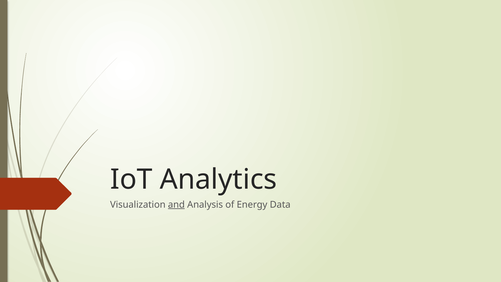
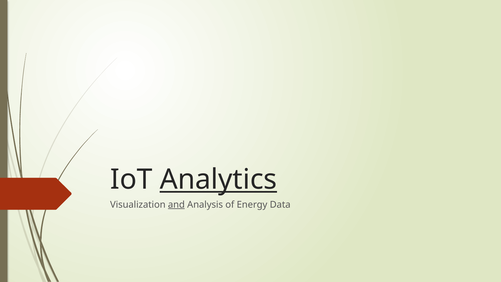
Analytics underline: none -> present
